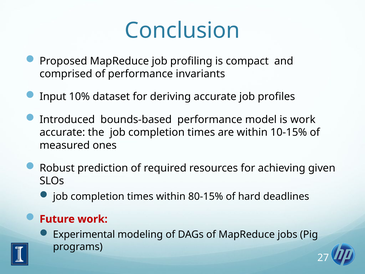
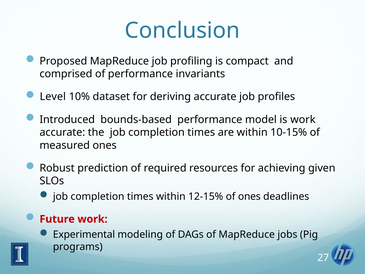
Input: Input -> Level
80-15%: 80-15% -> 12-15%
of hard: hard -> ones
